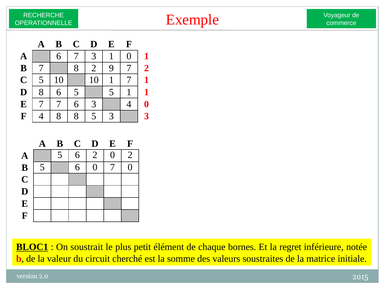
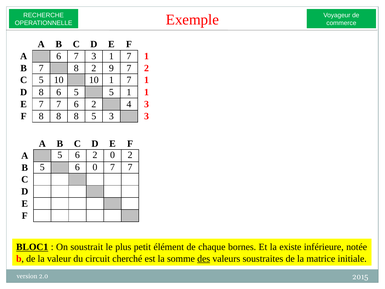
3 1 0: 0 -> 7
7 6 3: 3 -> 2
0 at (146, 104): 0 -> 3
F 4: 4 -> 8
0 7 0: 0 -> 7
regret: regret -> existe
des underline: none -> present
